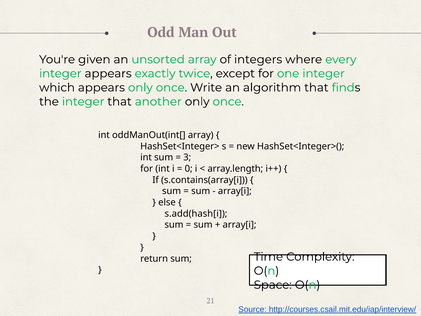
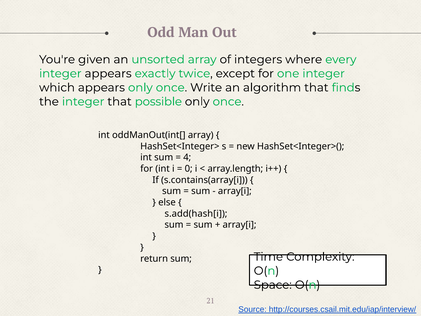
another: another -> possible
3: 3 -> 4
